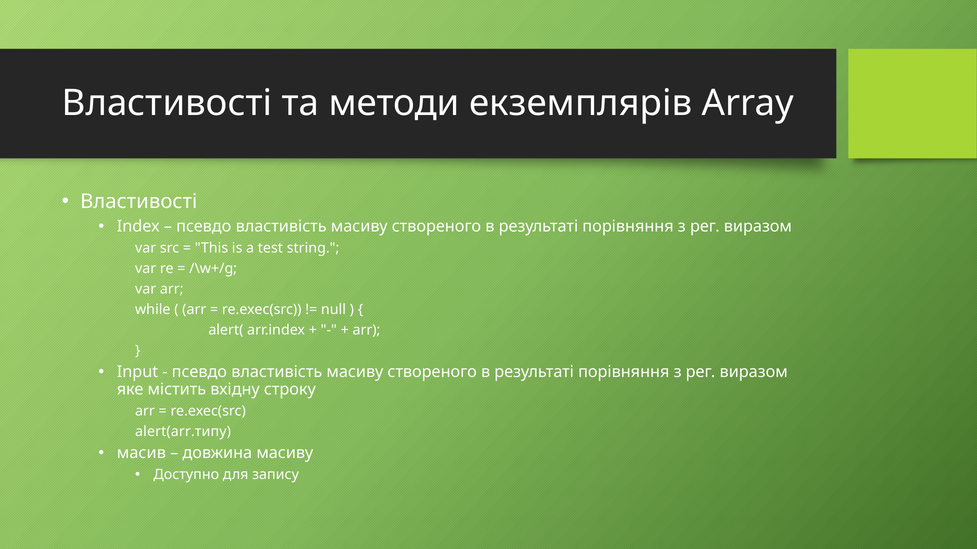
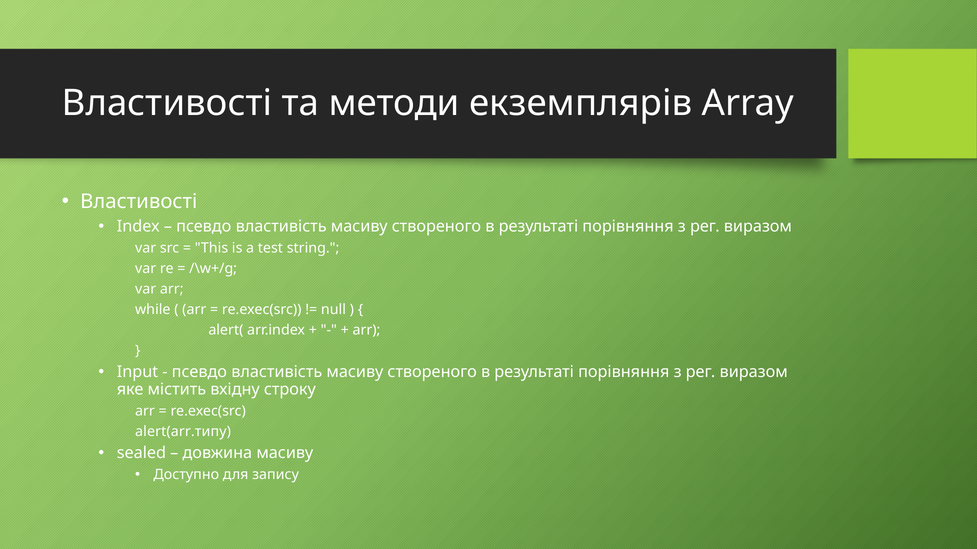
масив: масив -> sealed
